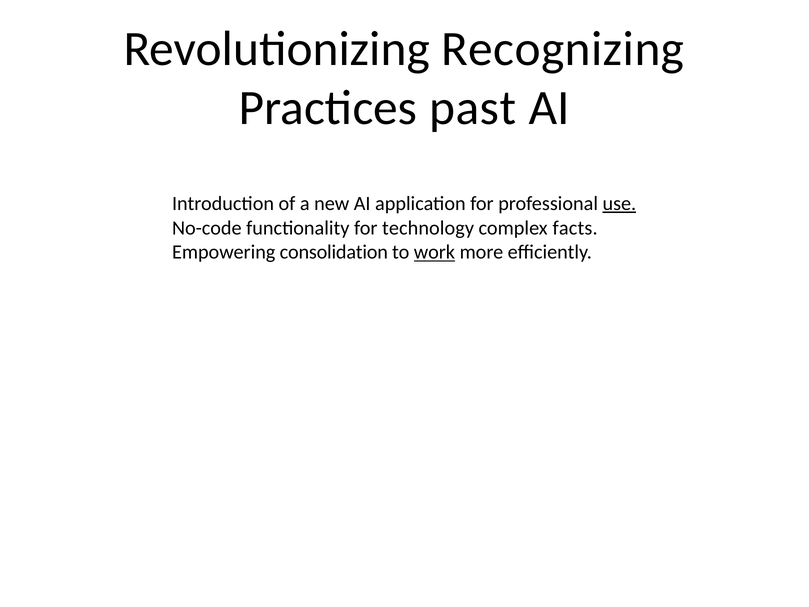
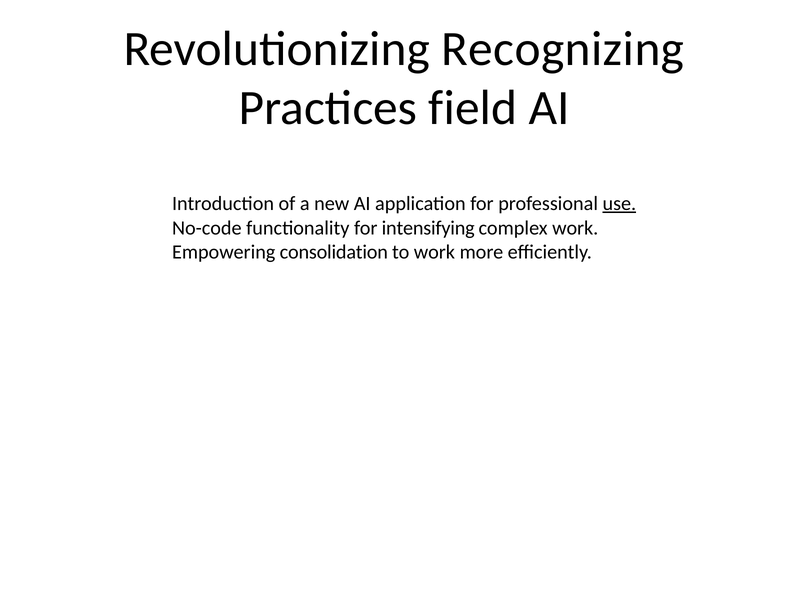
past: past -> field
technology: technology -> intensifying
complex facts: facts -> work
work at (434, 252) underline: present -> none
